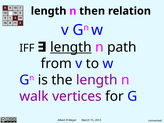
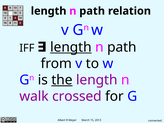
then at (92, 11): then -> path
the underline: none -> present
vertices: vertices -> crossed
